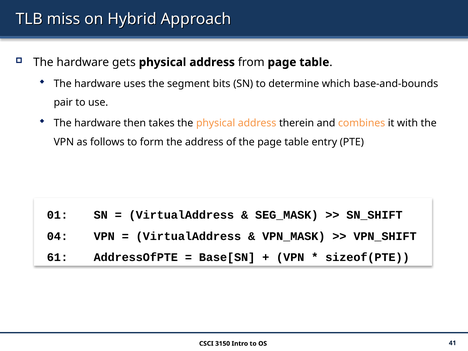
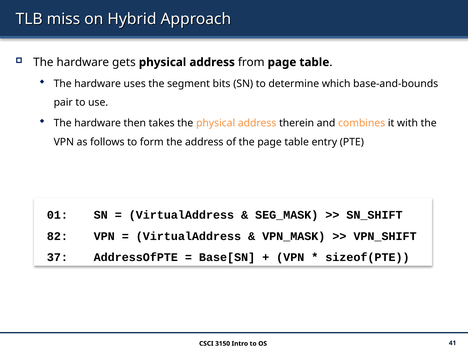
04: 04 -> 82
61: 61 -> 37
